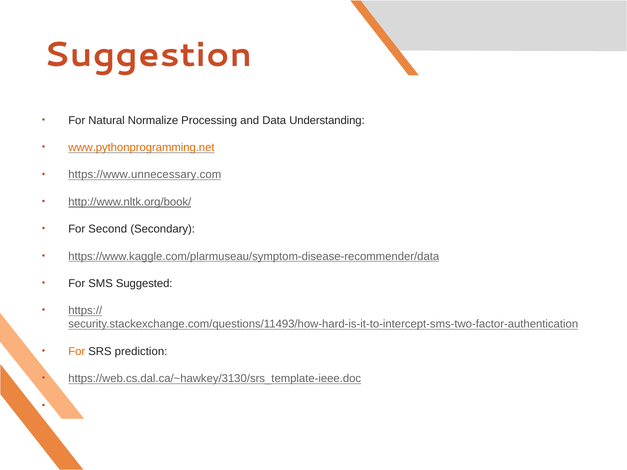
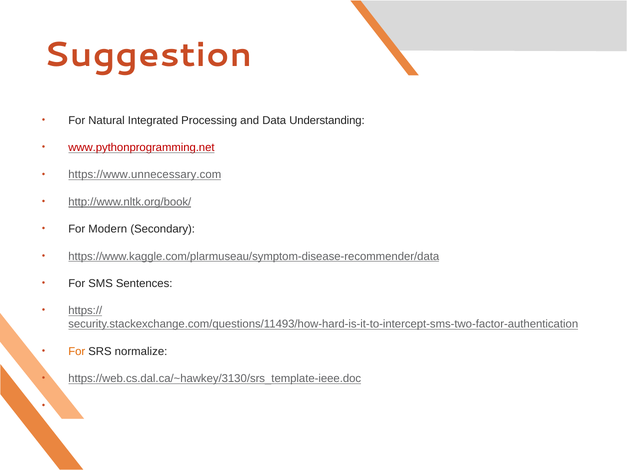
Normalize: Normalize -> Integrated
www.pythonprogramming.net colour: orange -> red
Second: Second -> Modern
Suggested: Suggested -> Sentences
prediction: prediction -> normalize
